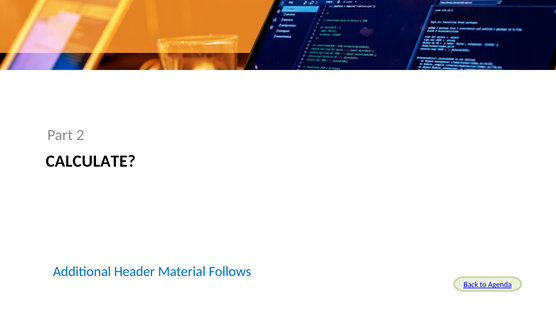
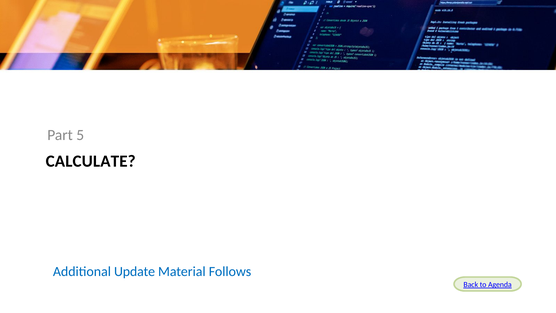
2: 2 -> 5
Header: Header -> Update
